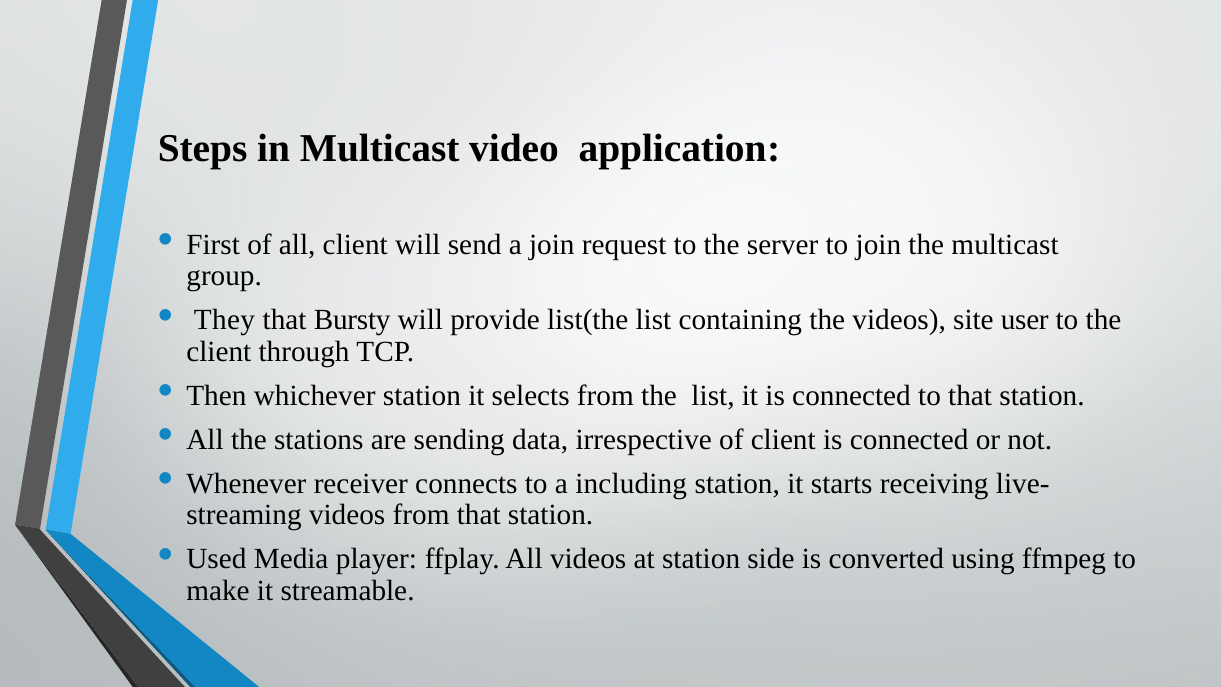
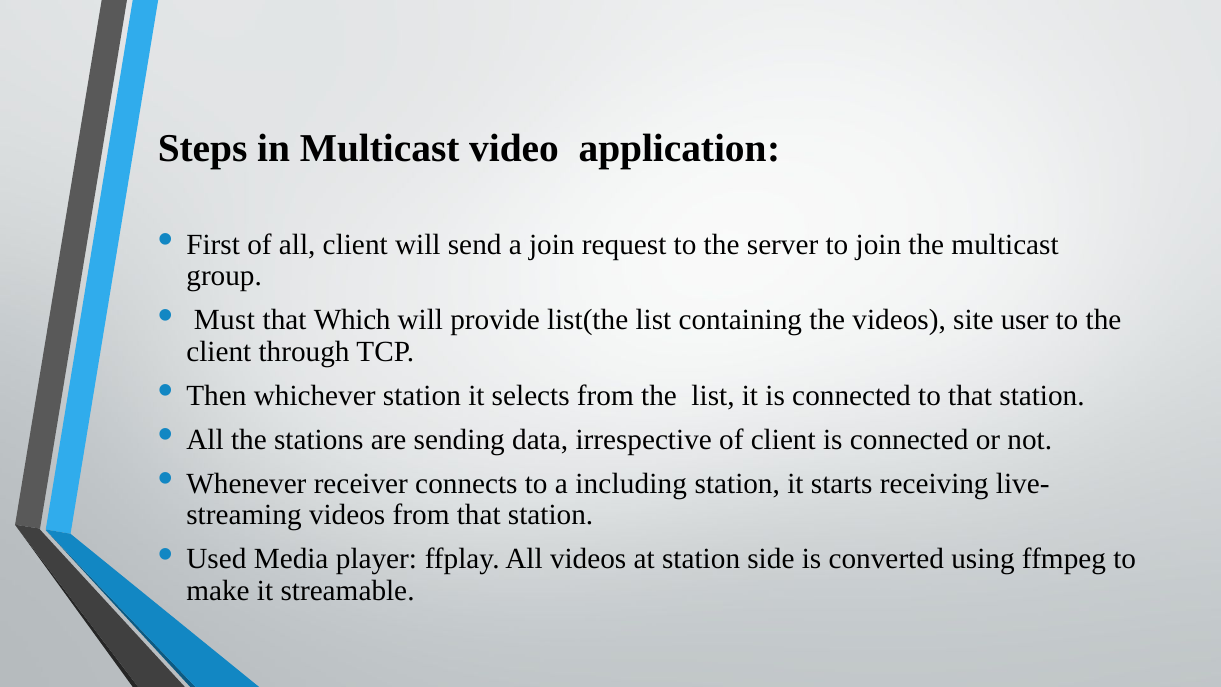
They: They -> Must
Bursty: Bursty -> Which
